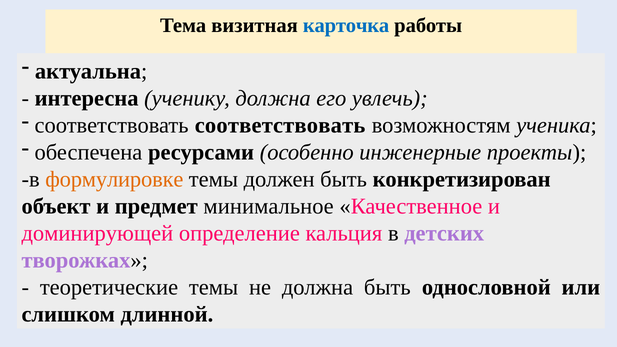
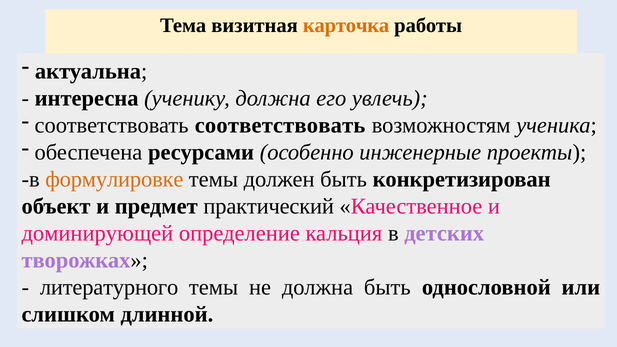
карточка colour: blue -> orange
минимальное: минимальное -> практический
теоретические: теоретические -> литературного
